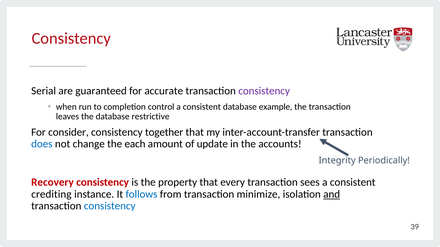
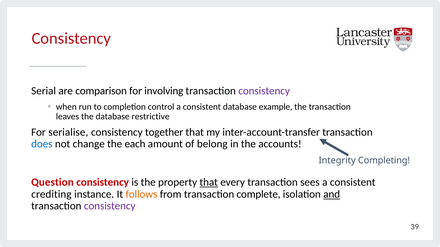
guaranteed: guaranteed -> comparison
accurate: accurate -> involving
consider: consider -> serialise
update: update -> belong
Periodically: Periodically -> Completing
Recovery: Recovery -> Question
that at (209, 183) underline: none -> present
follows colour: blue -> orange
minimize: minimize -> complete
consistency at (110, 206) colour: blue -> purple
